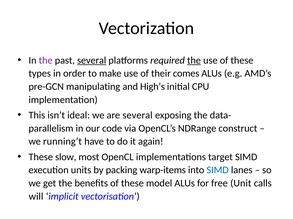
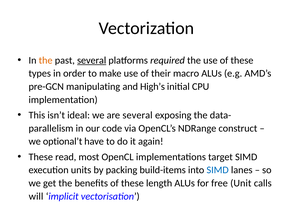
the at (46, 61) colour: purple -> orange
the at (194, 61) underline: present -> none
comes: comes -> macro
running’t: running’t -> optional’t
slow: slow -> read
warp-items: warp-items -> build-items
model: model -> length
